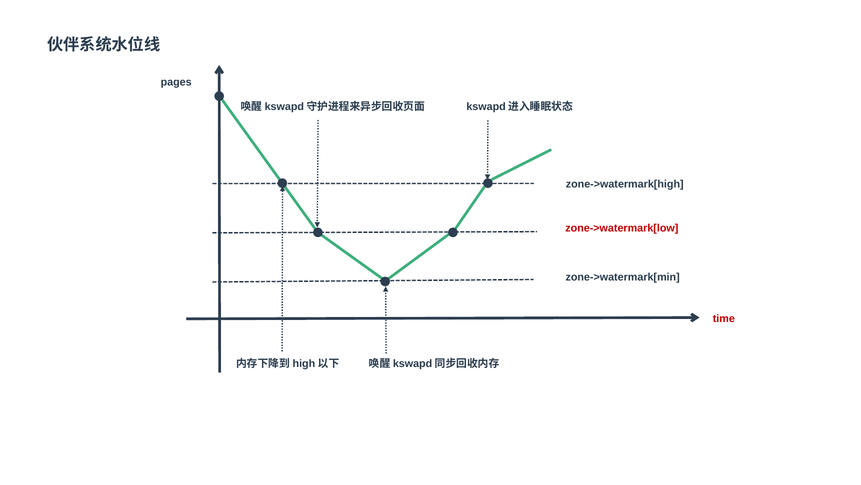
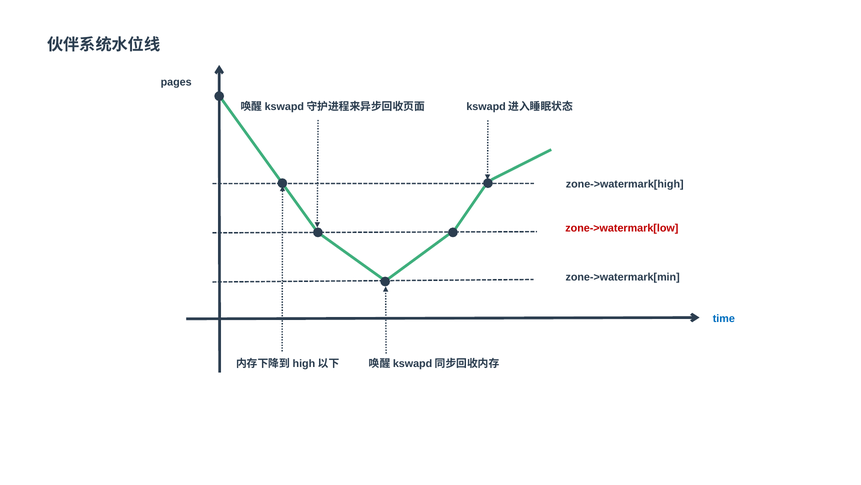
time colour: red -> blue
